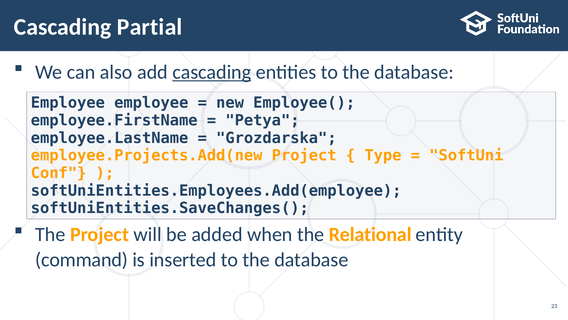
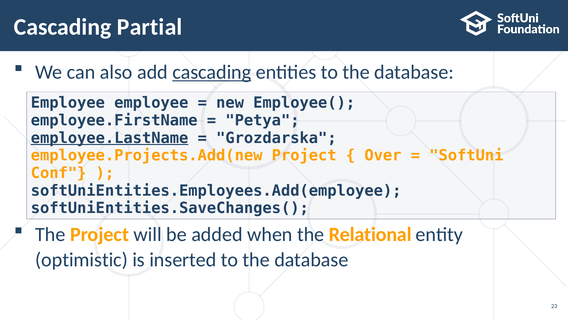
employee.LastName underline: none -> present
Type: Type -> Over
command: command -> optimistic
